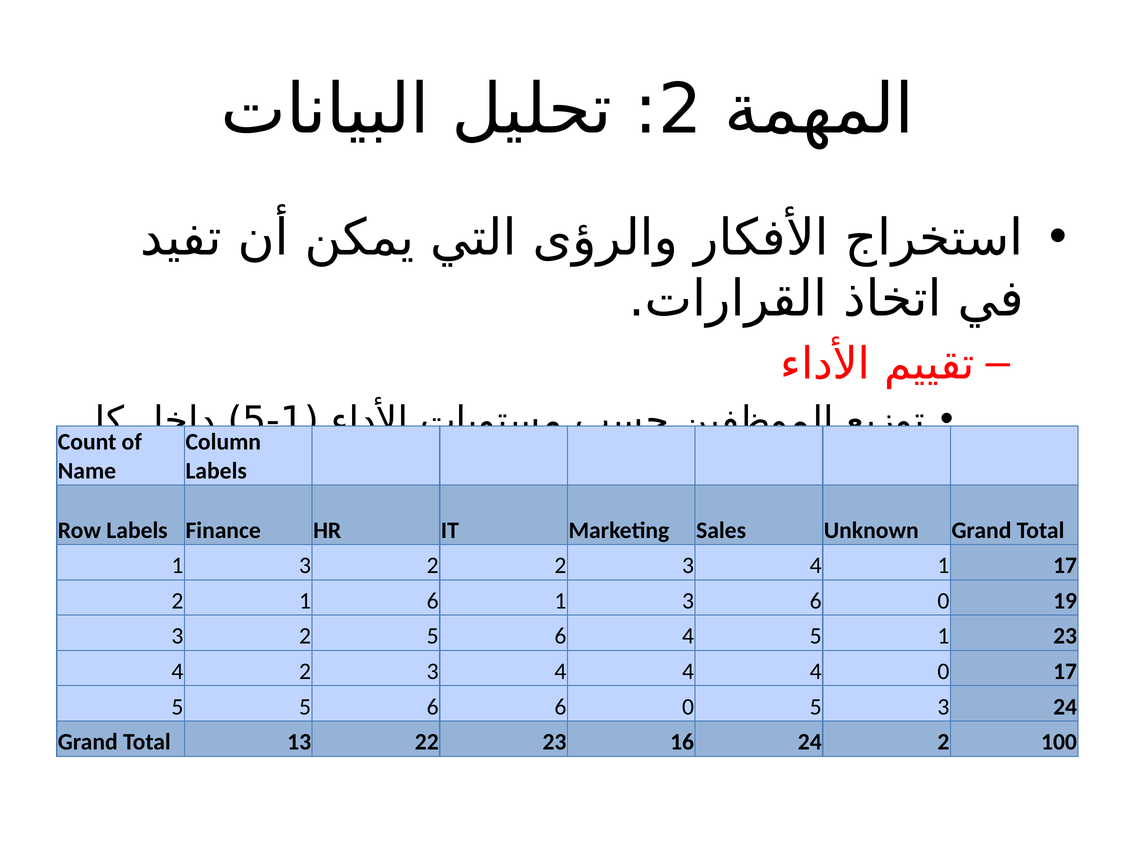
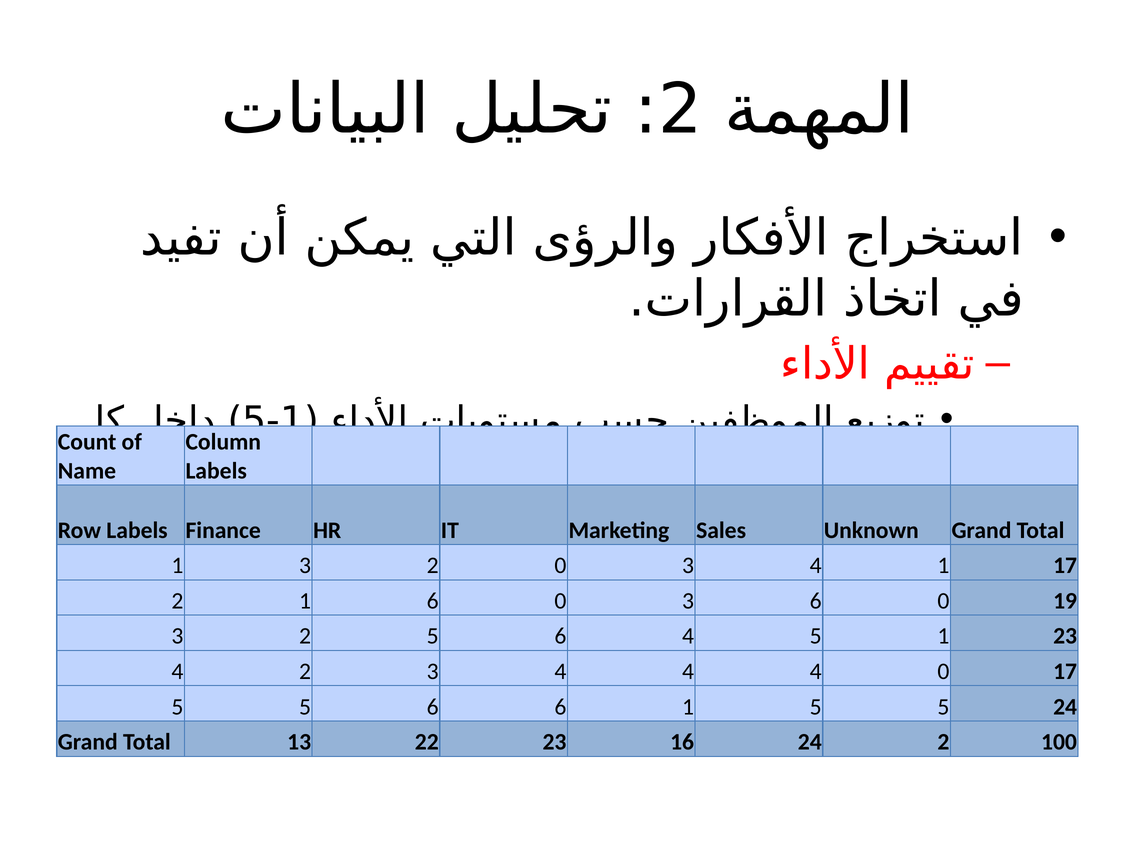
2 2: 2 -> 0
1 6 1: 1 -> 0
6 6 0: 0 -> 1
3 at (943, 706): 3 -> 5
